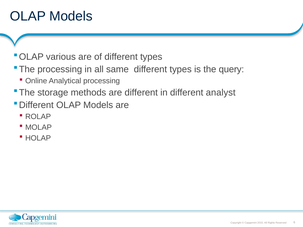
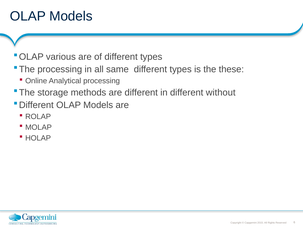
query: query -> these
analyst: analyst -> without
